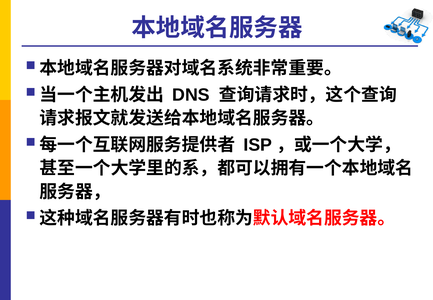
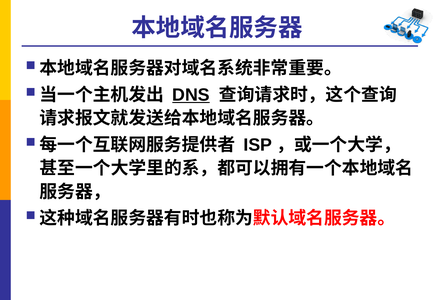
DNS underline: none -> present
